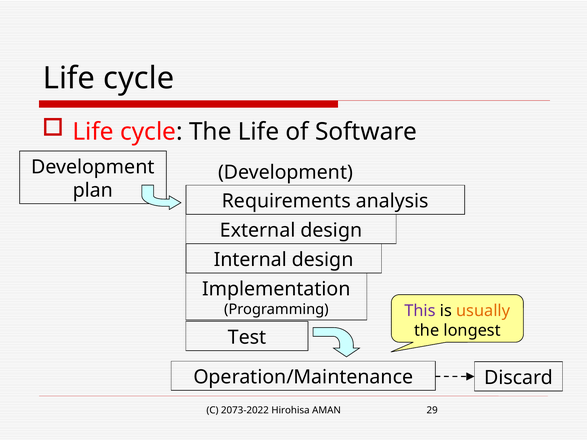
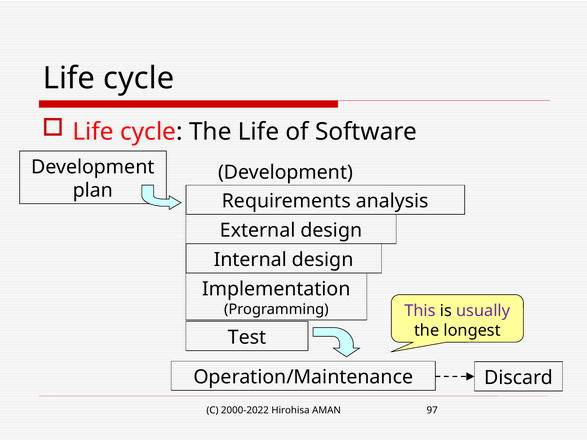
usually colour: orange -> purple
2073-2022: 2073-2022 -> 2000-2022
29: 29 -> 97
